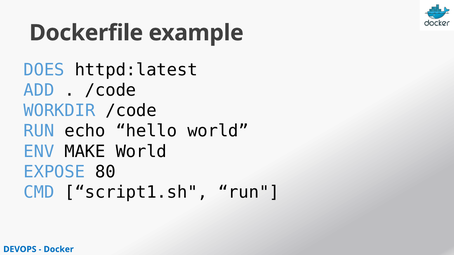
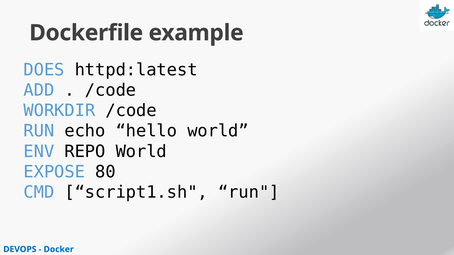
MAKE: MAKE -> REPO
